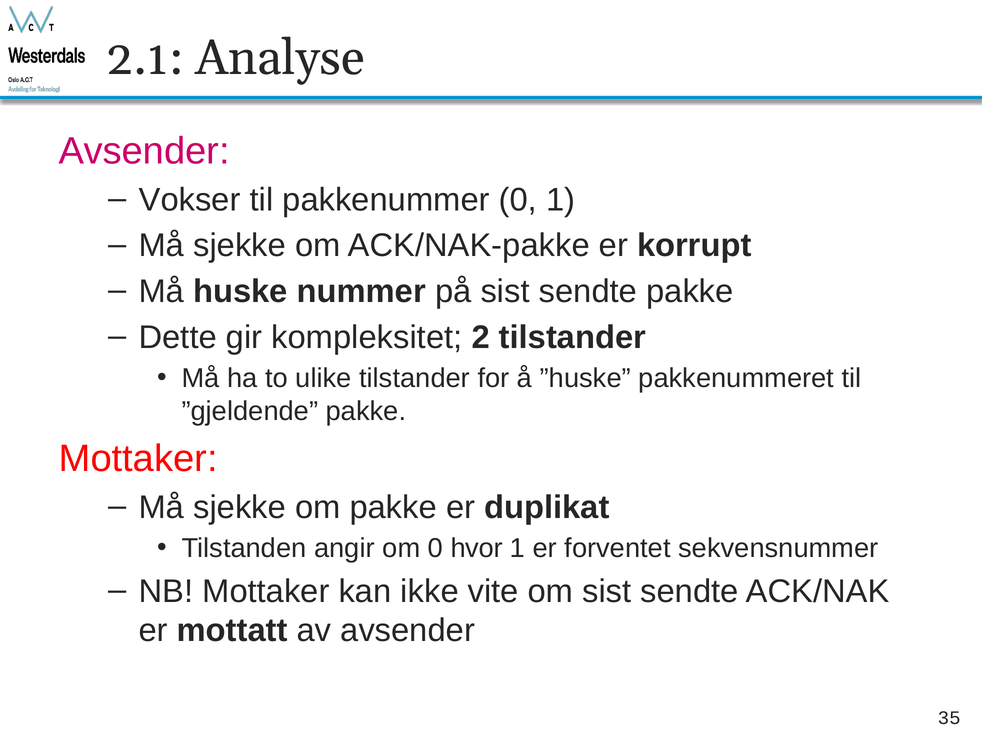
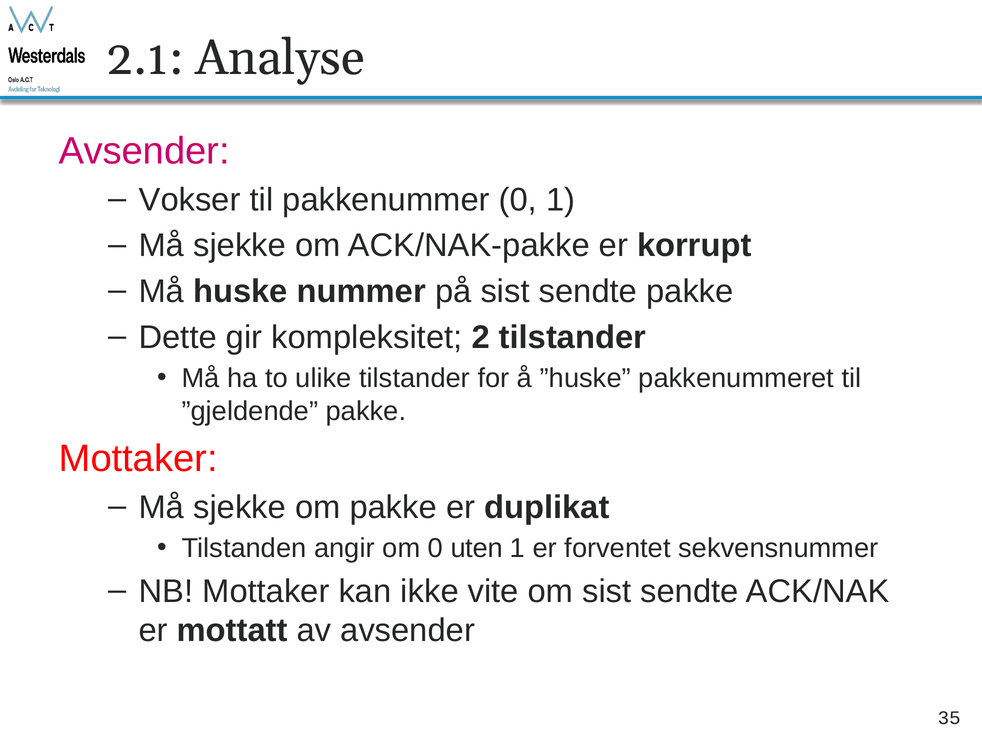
hvor: hvor -> uten
